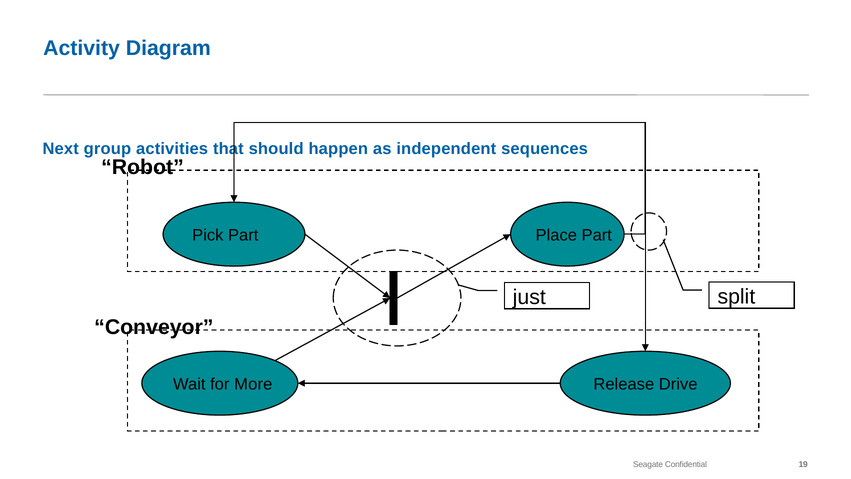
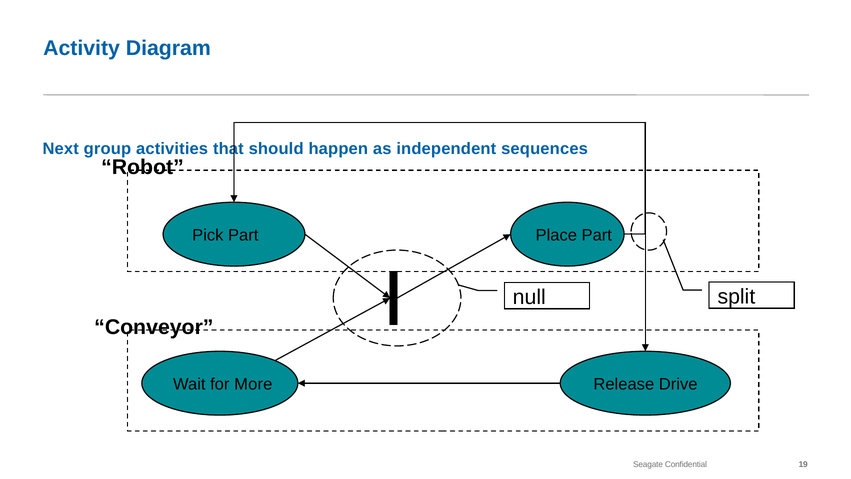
just: just -> null
